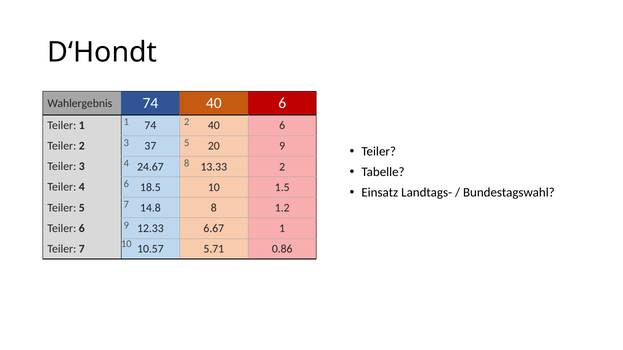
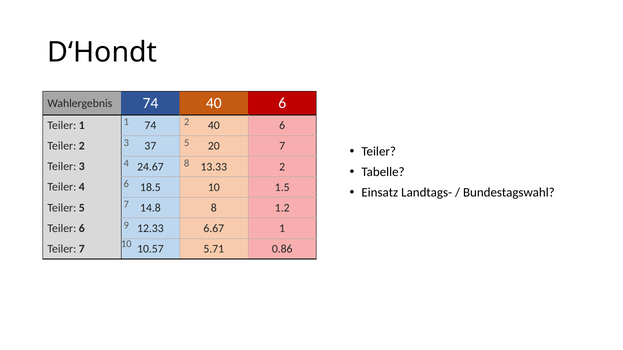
20 9: 9 -> 7
